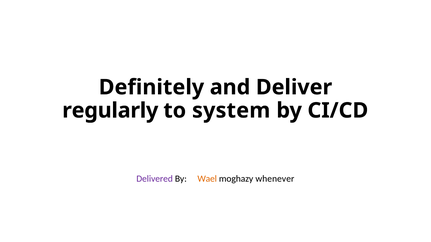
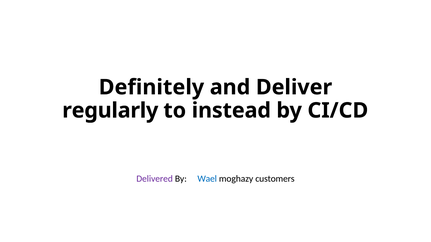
system: system -> instead
Wael colour: orange -> blue
whenever: whenever -> customers
